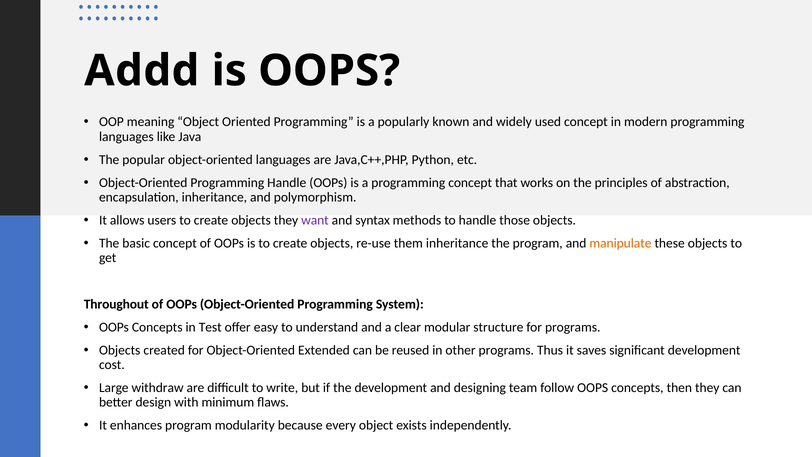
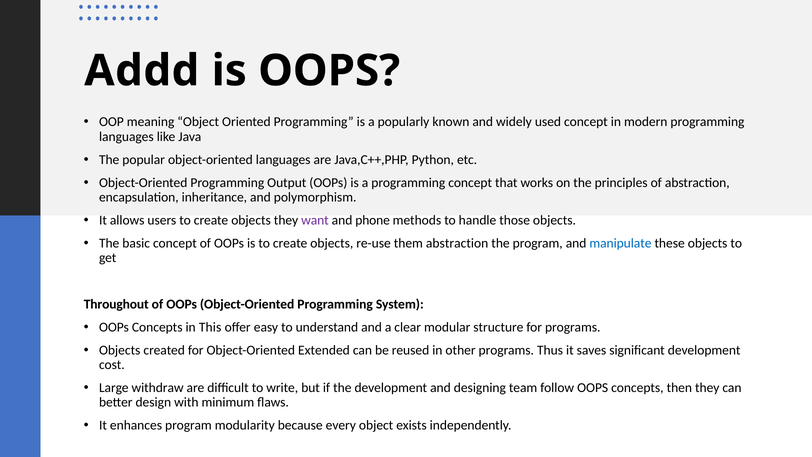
Programming Handle: Handle -> Output
syntax: syntax -> phone
them inheritance: inheritance -> abstraction
manipulate colour: orange -> blue
Test: Test -> This
